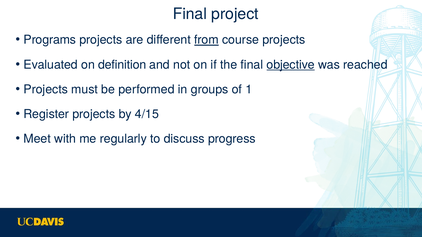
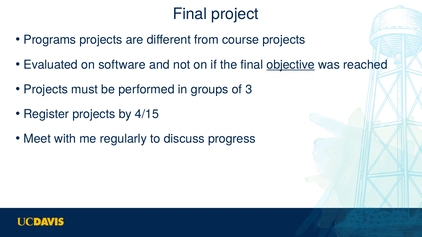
from underline: present -> none
definition: definition -> software
1: 1 -> 3
